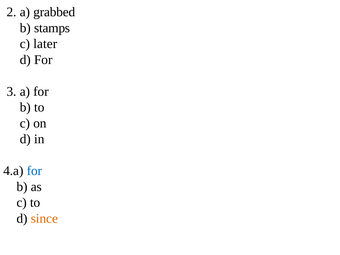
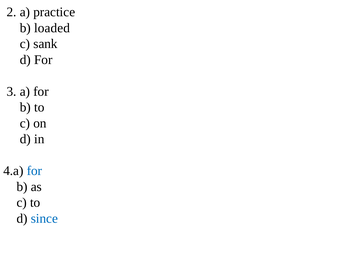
grabbed: grabbed -> practice
stamps: stamps -> loaded
later: later -> sank
since colour: orange -> blue
